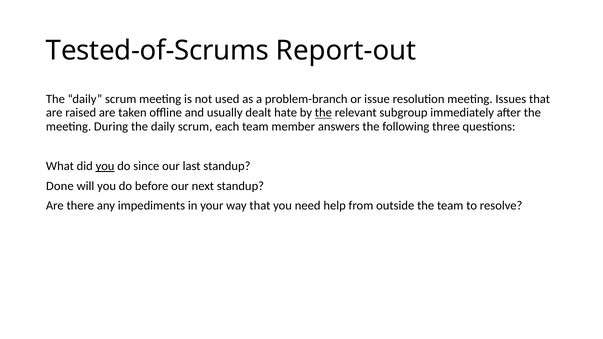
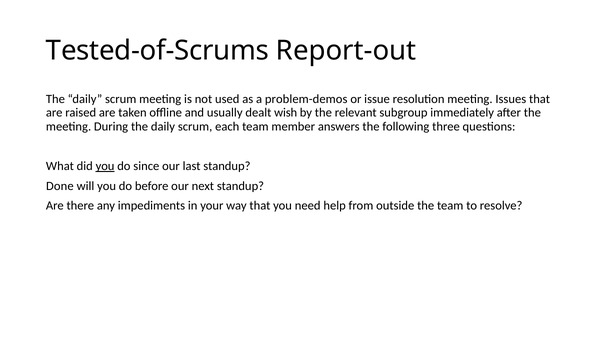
problem-branch: problem-branch -> problem-demos
hate: hate -> wish
the at (323, 113) underline: present -> none
